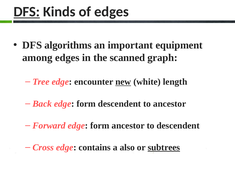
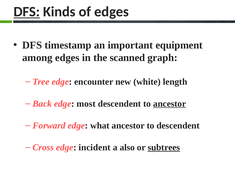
algorithms: algorithms -> timestamp
new underline: present -> none
Back edge form: form -> most
ancestor at (170, 104) underline: none -> present
Forward edge form: form -> what
contains: contains -> incident
